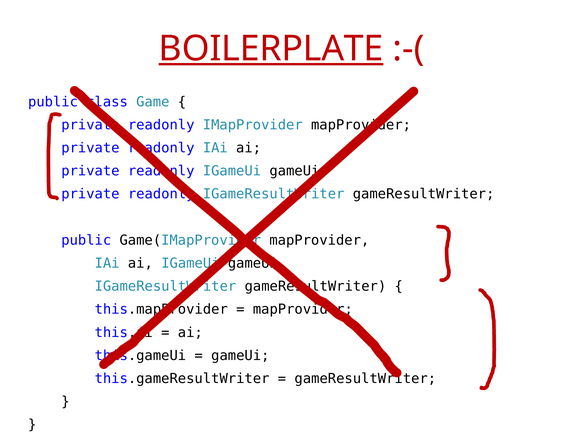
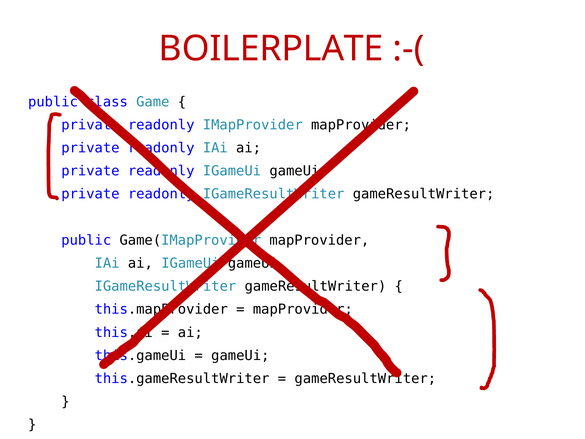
BOILERPLATE underline: present -> none
